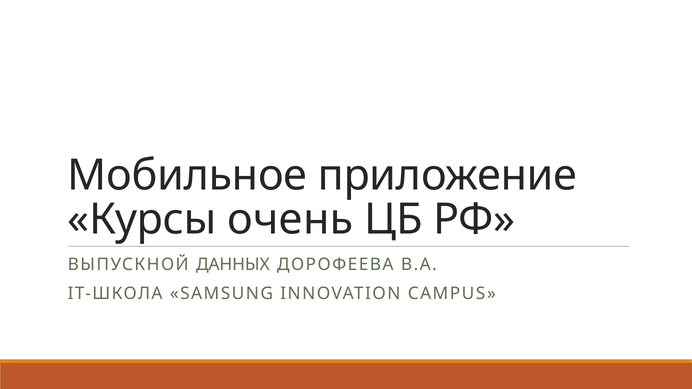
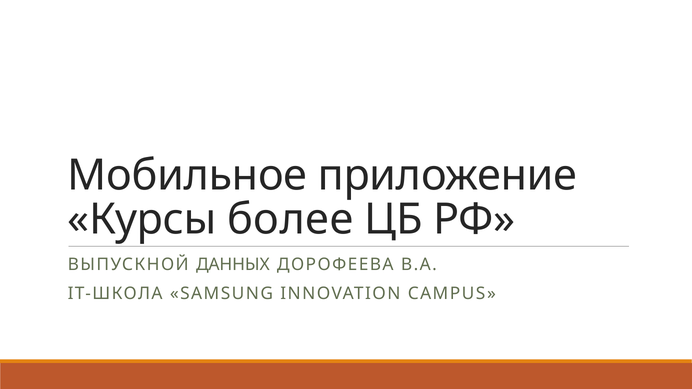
очень: очень -> более
